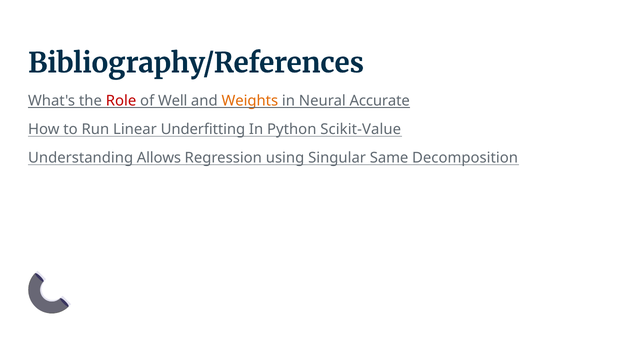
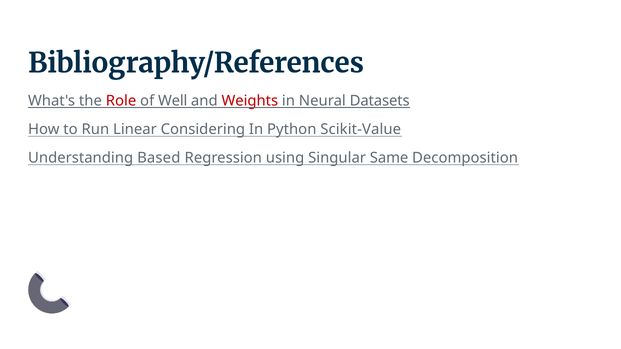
Weights colour: orange -> red
Accurate: Accurate -> Datasets
Underfitting: Underfitting -> Considering
Allows: Allows -> Based
